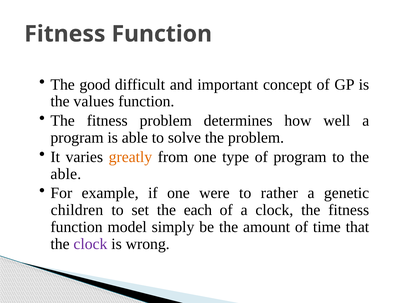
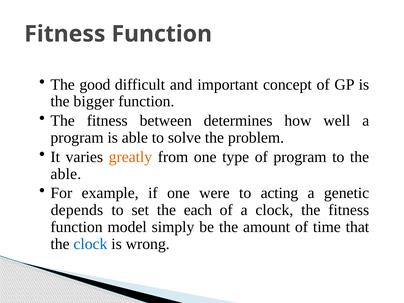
values: values -> bigger
fitness problem: problem -> between
rather: rather -> acting
children: children -> depends
clock at (90, 244) colour: purple -> blue
